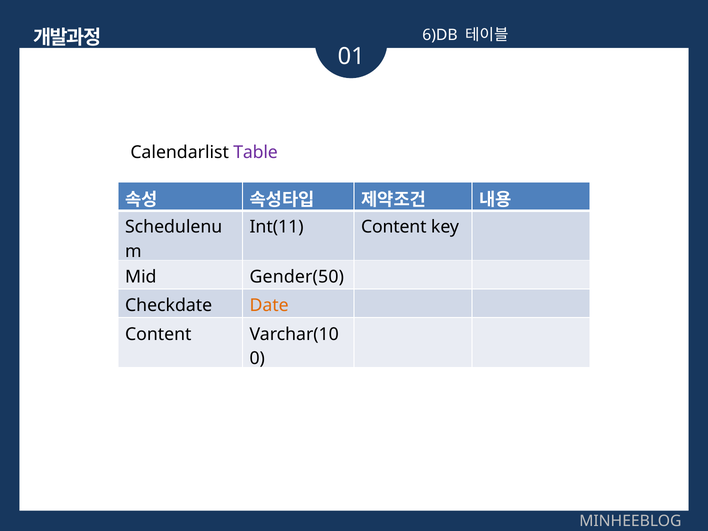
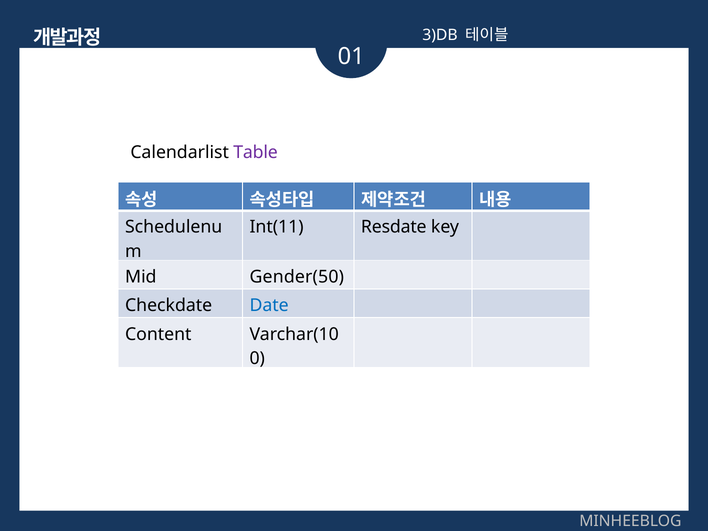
6)DB: 6)DB -> 3)DB
Int(11 Content: Content -> Resdate
Date colour: orange -> blue
